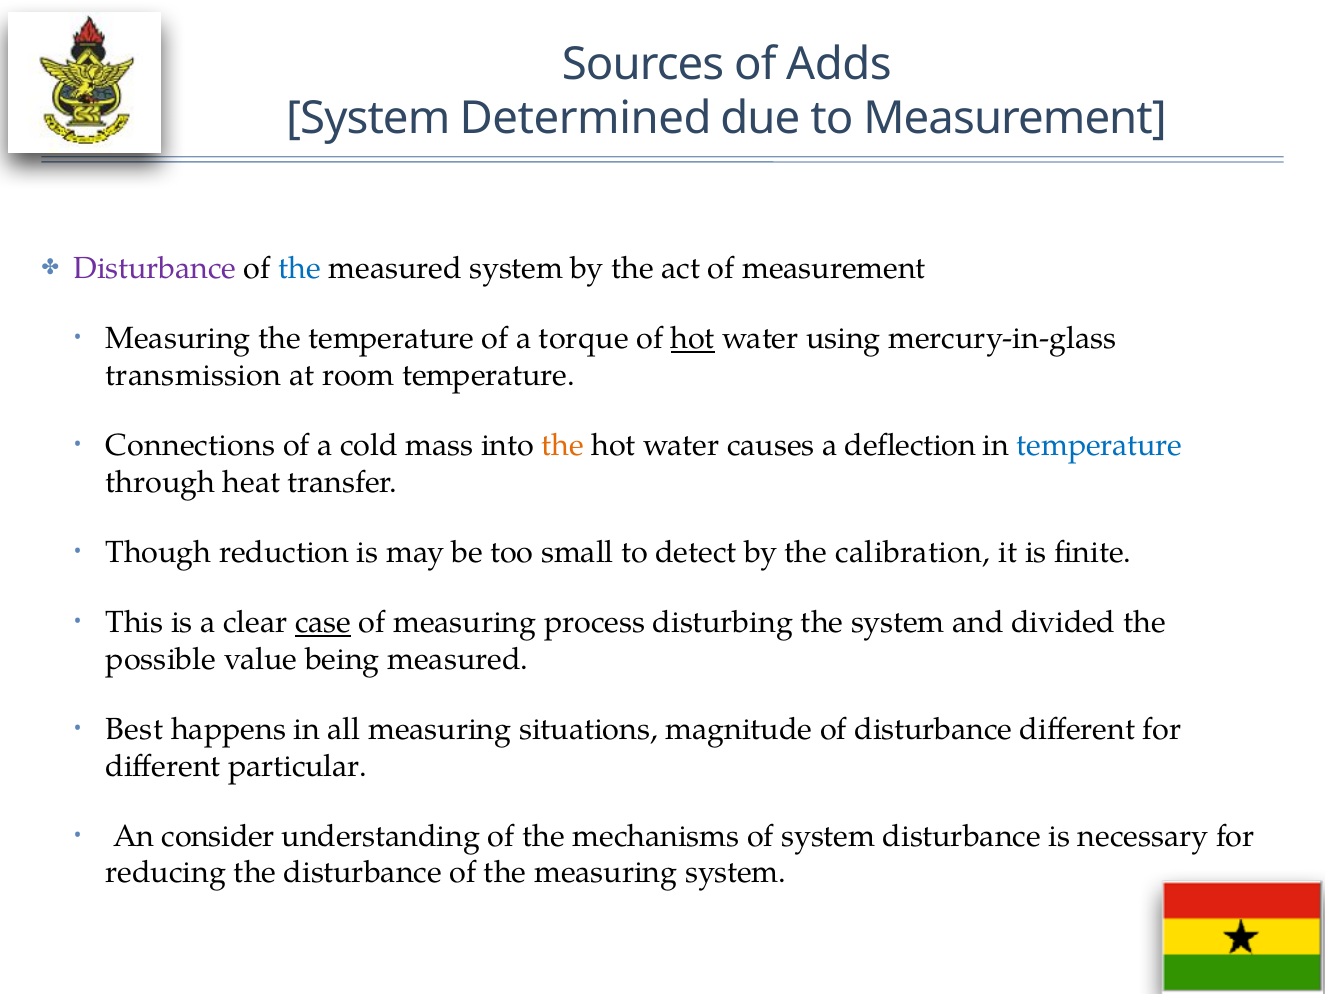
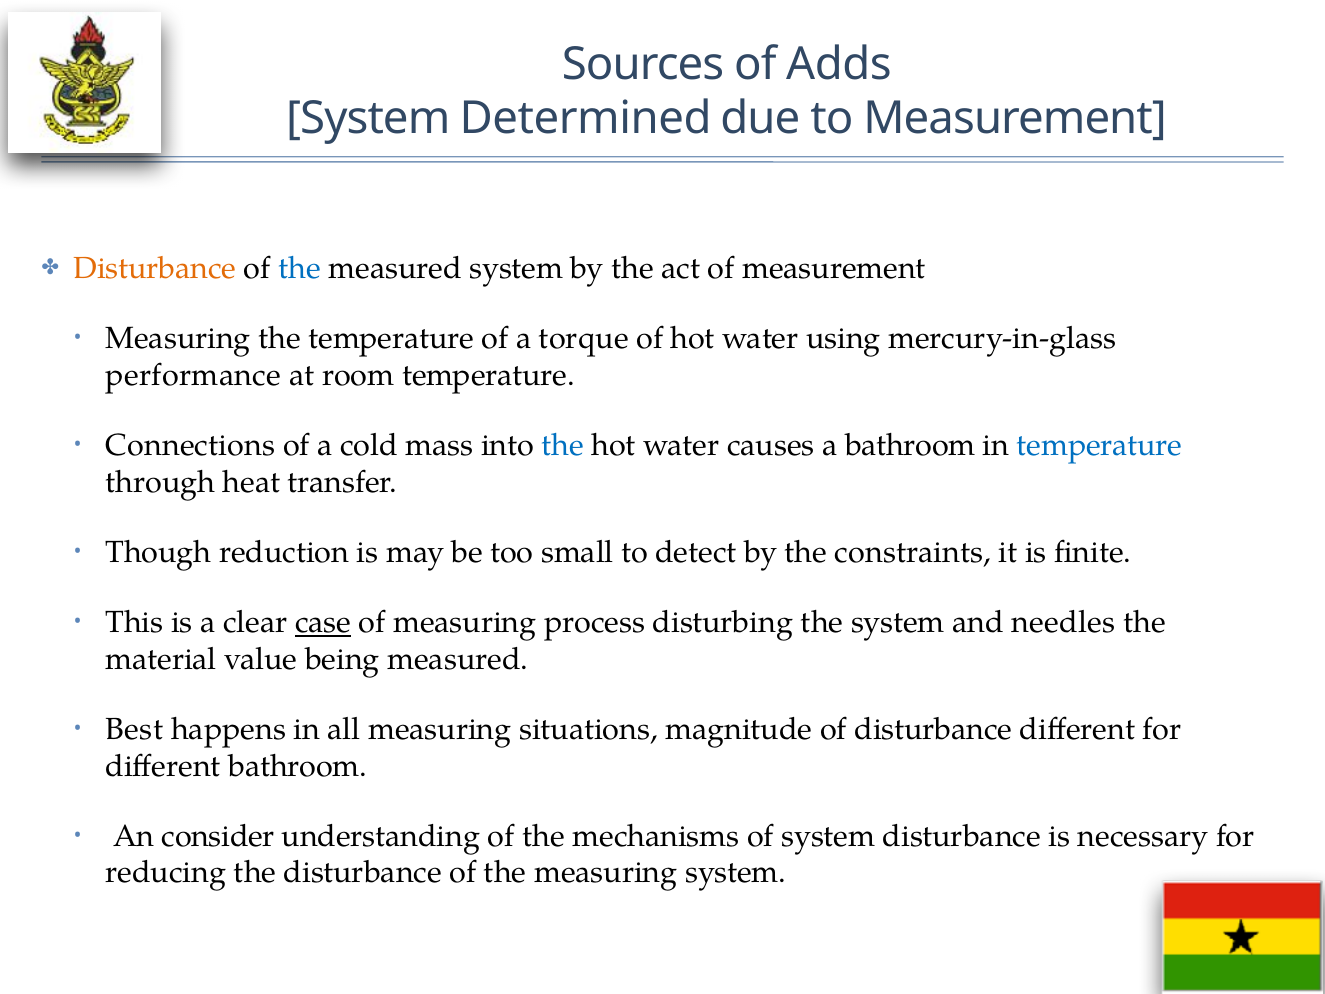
Disturbance at (155, 268) colour: purple -> orange
hot at (693, 339) underline: present -> none
transmission: transmission -> performance
the at (563, 445) colour: orange -> blue
a deflection: deflection -> bathroom
calibration: calibration -> constraints
divided: divided -> needles
possible: possible -> material
different particular: particular -> bathroom
